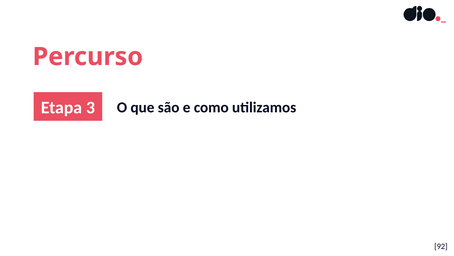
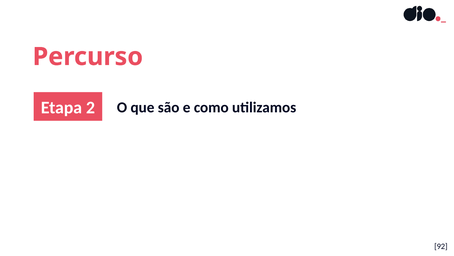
3: 3 -> 2
